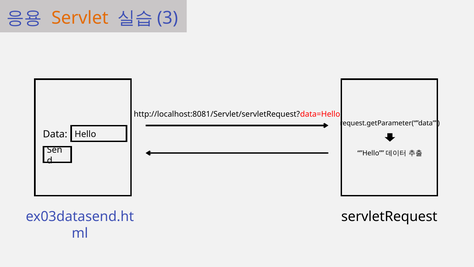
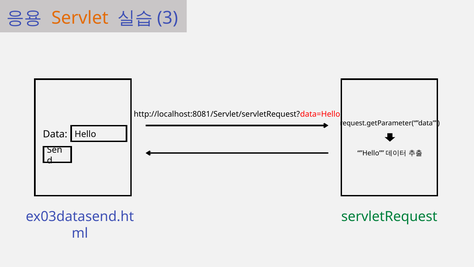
servletRequest colour: black -> green
